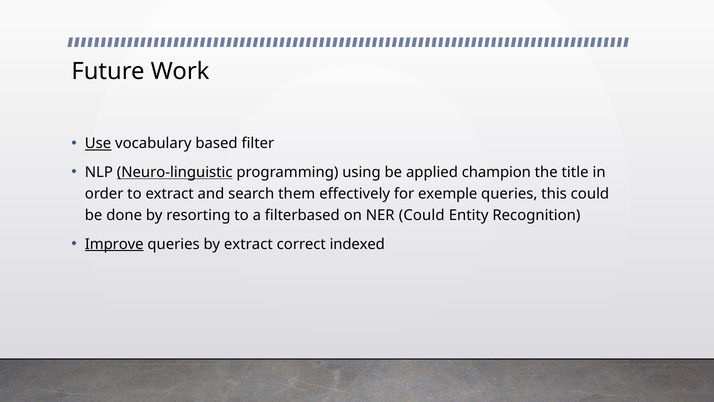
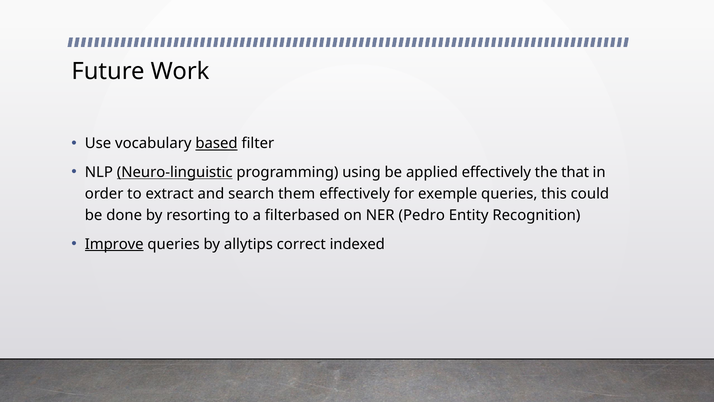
Use underline: present -> none
based underline: none -> present
applied champion: champion -> effectively
title: title -> that
NER Could: Could -> Pedro
by extract: extract -> allytips
